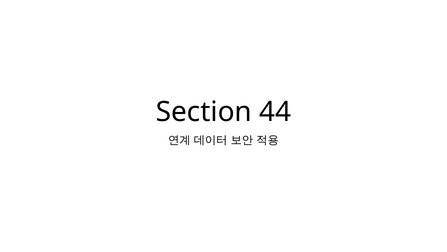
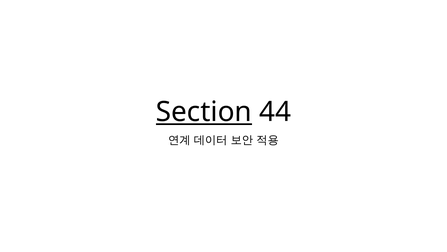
Section underline: none -> present
